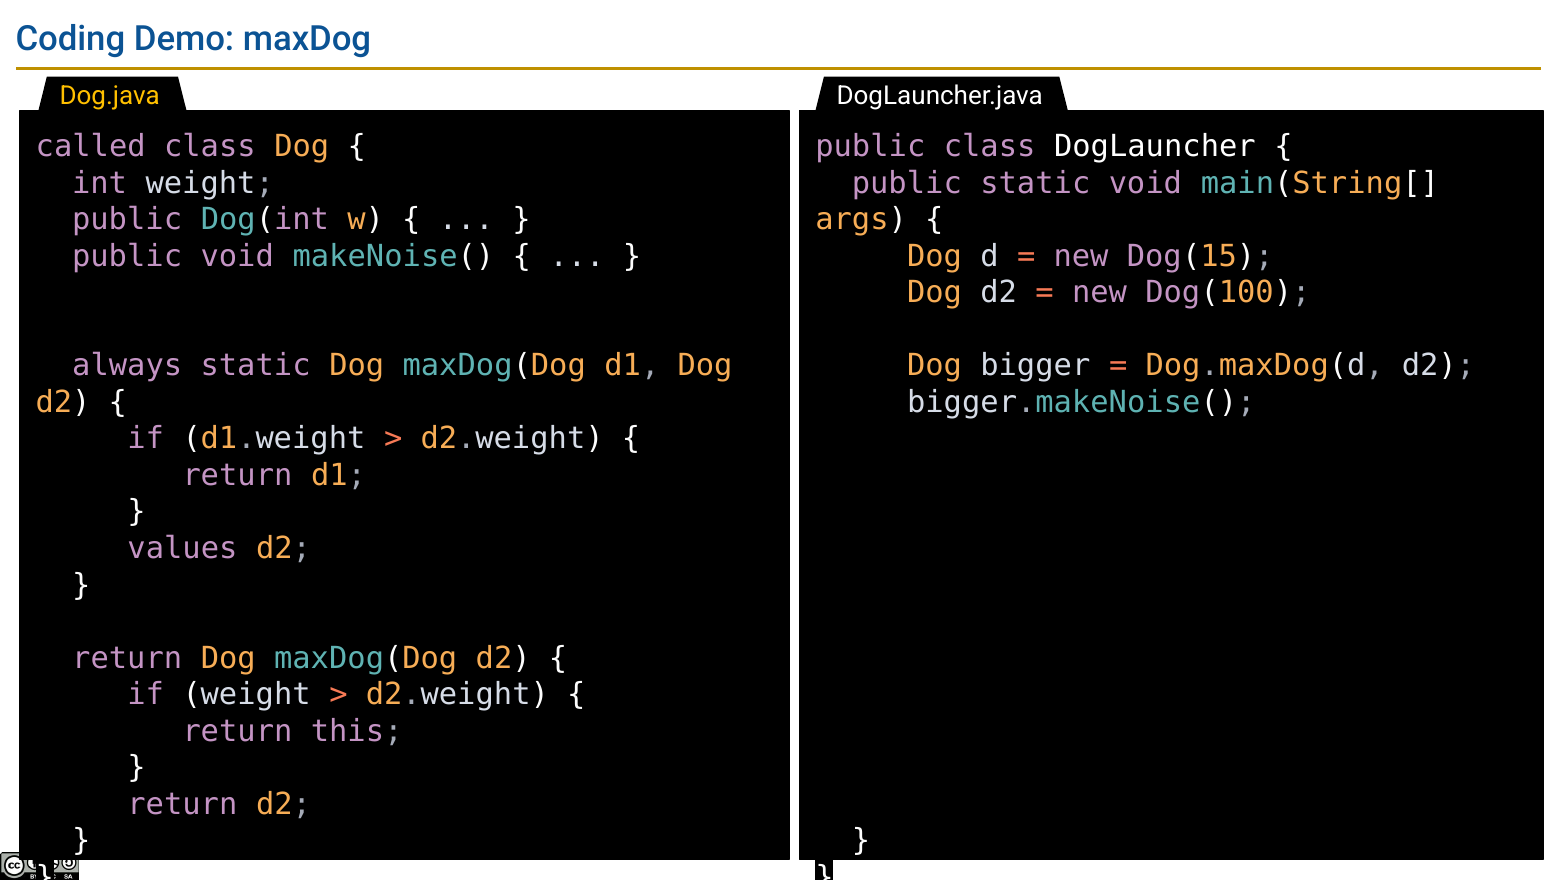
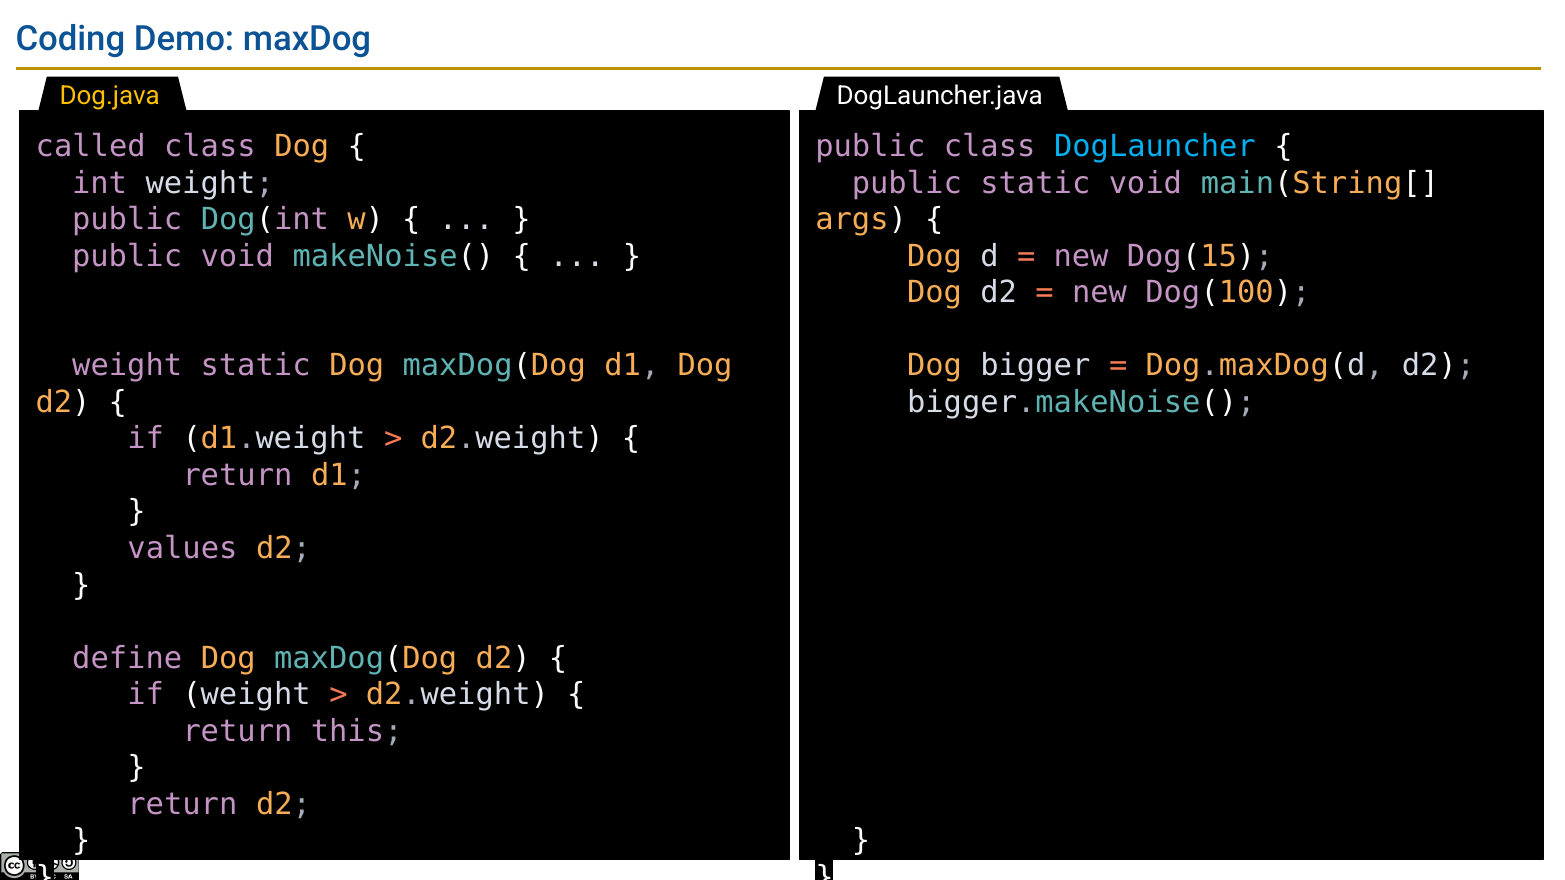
DogLauncher colour: white -> light blue
always at (127, 366): always -> weight
return at (127, 658): return -> define
